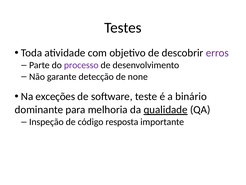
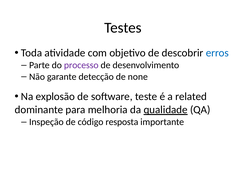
erros colour: purple -> blue
exceções: exceções -> explosão
binário: binário -> related
